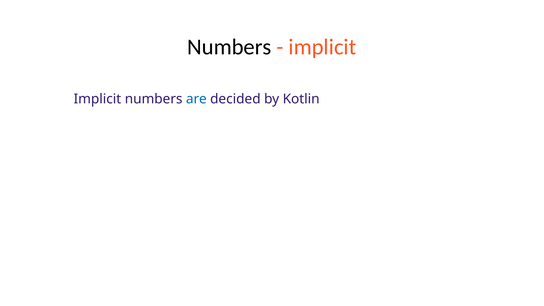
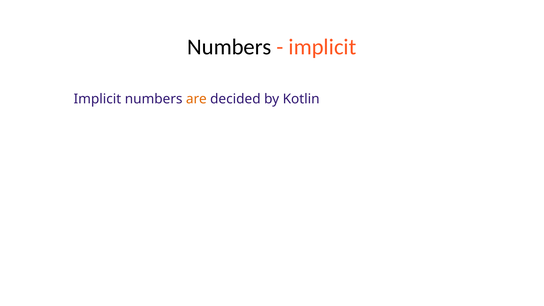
are colour: blue -> orange
